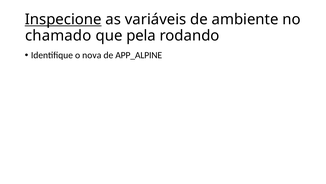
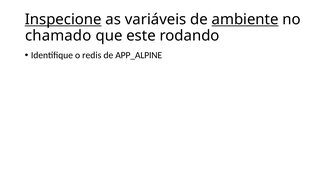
ambiente underline: none -> present
pela: pela -> este
nova: nova -> redis
